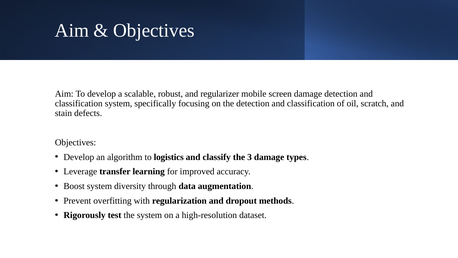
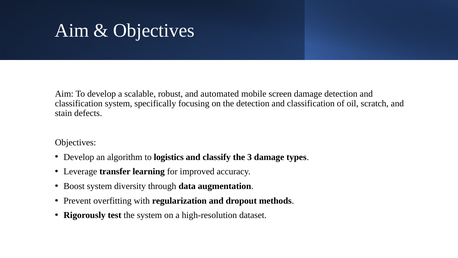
regularizer: regularizer -> automated
